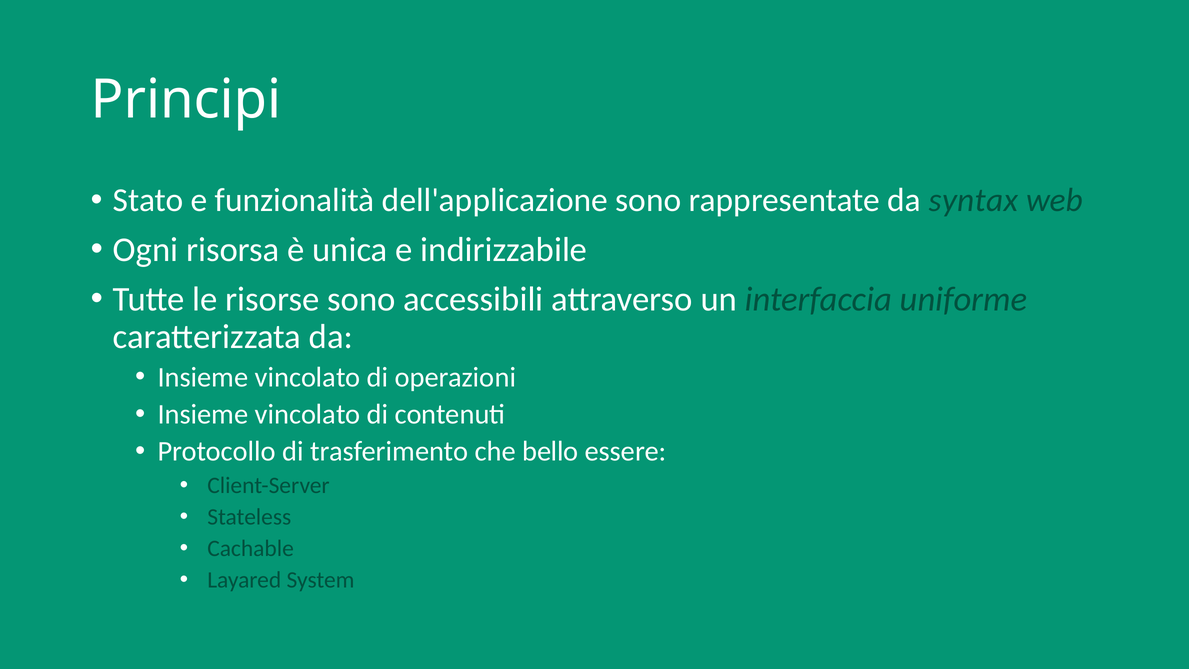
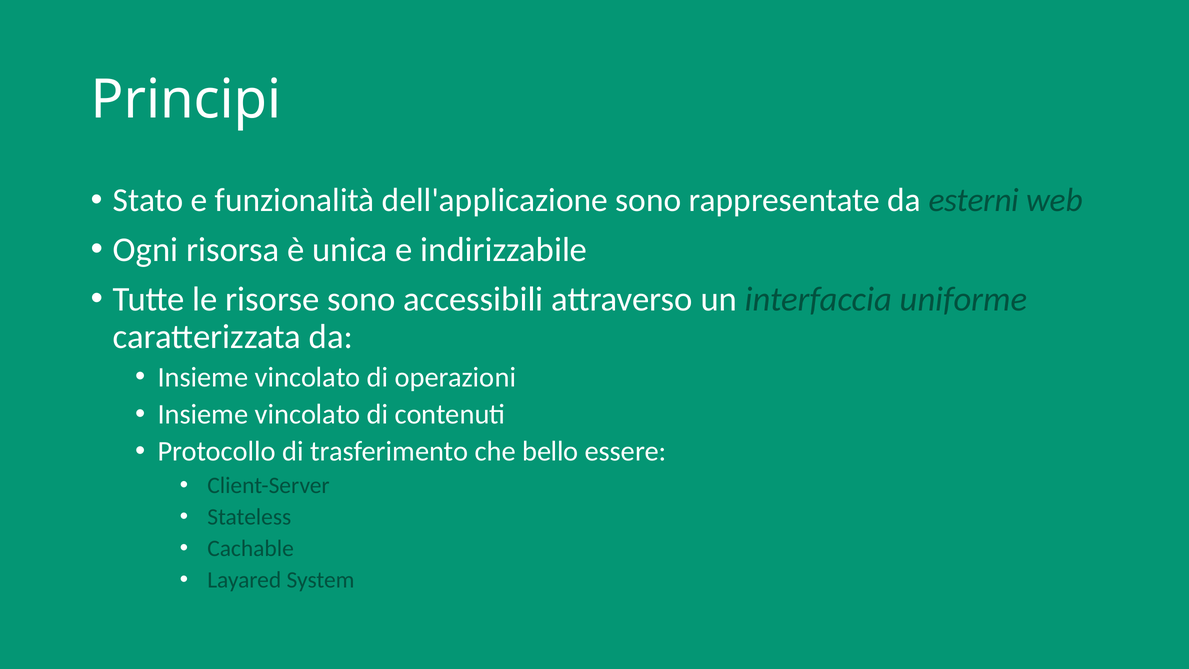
syntax: syntax -> esterni
